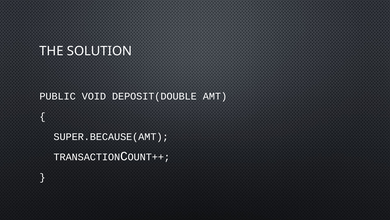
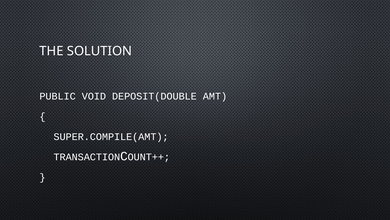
SUPER.BECAUSE(AMT: SUPER.BECAUSE(AMT -> SUPER.COMPILE(AMT
